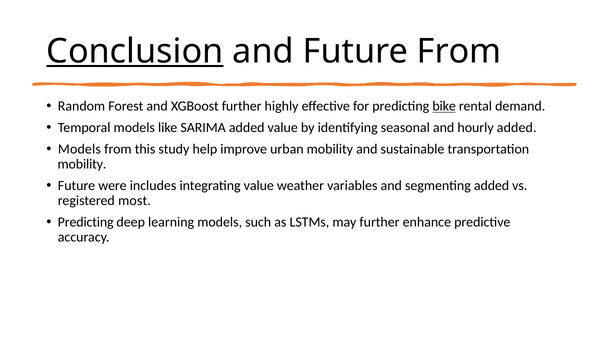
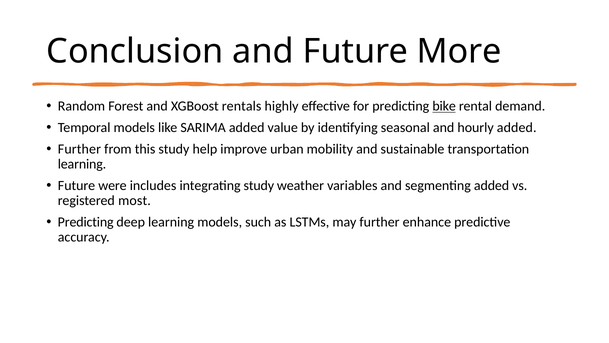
Conclusion underline: present -> none
Future From: From -> More
XGBoost further: further -> rentals
Models at (79, 149): Models -> Further
mobility at (82, 164): mobility -> learning
integrating value: value -> study
